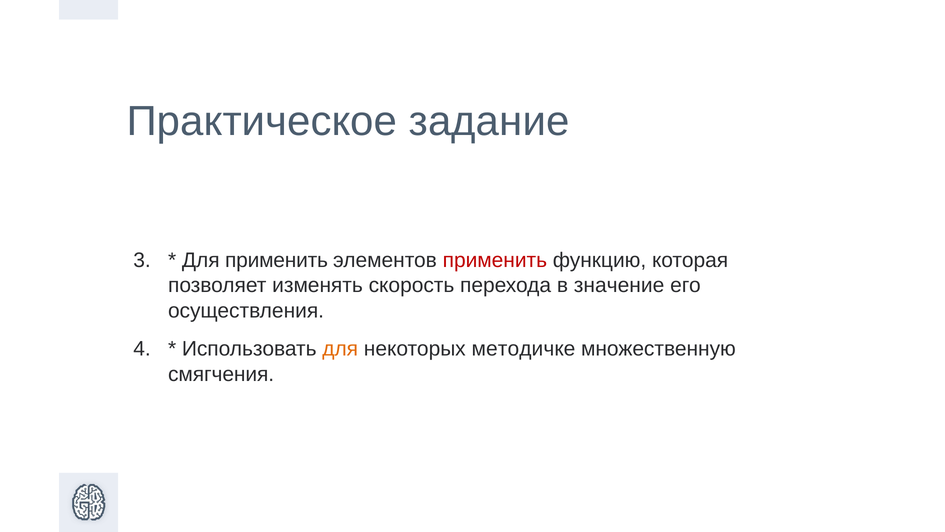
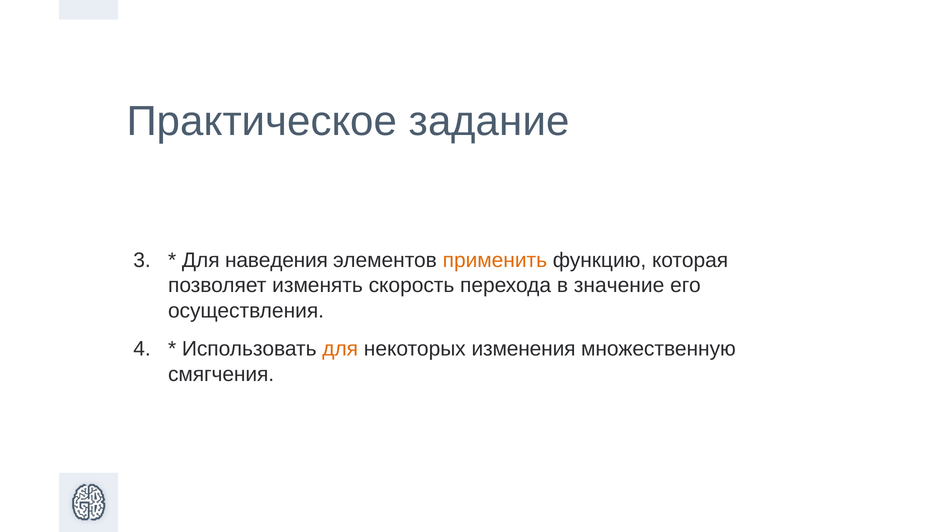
Для применить: применить -> наведения
применить at (495, 260) colour: red -> orange
методичке: методичке -> изменения
